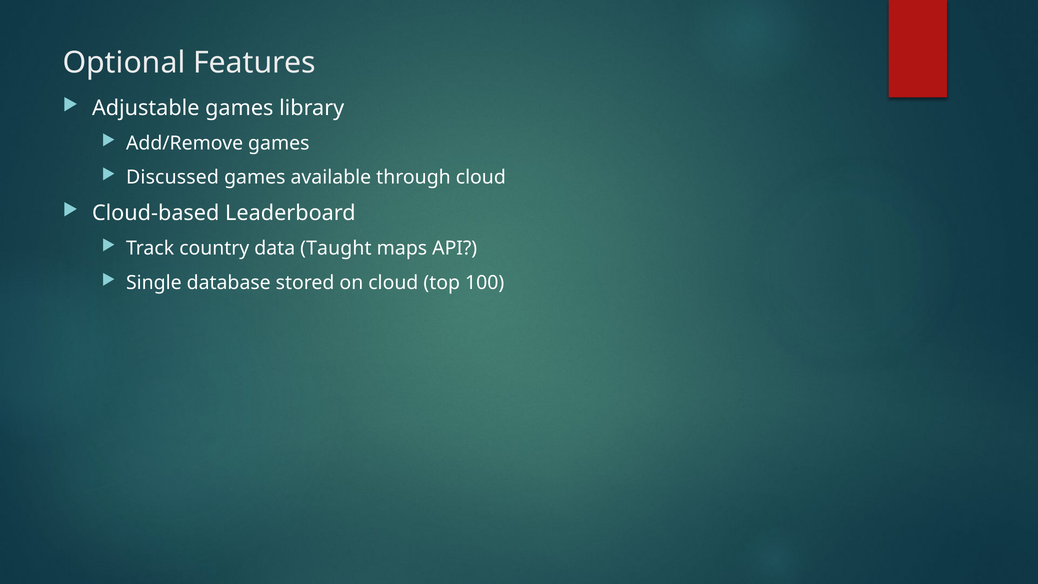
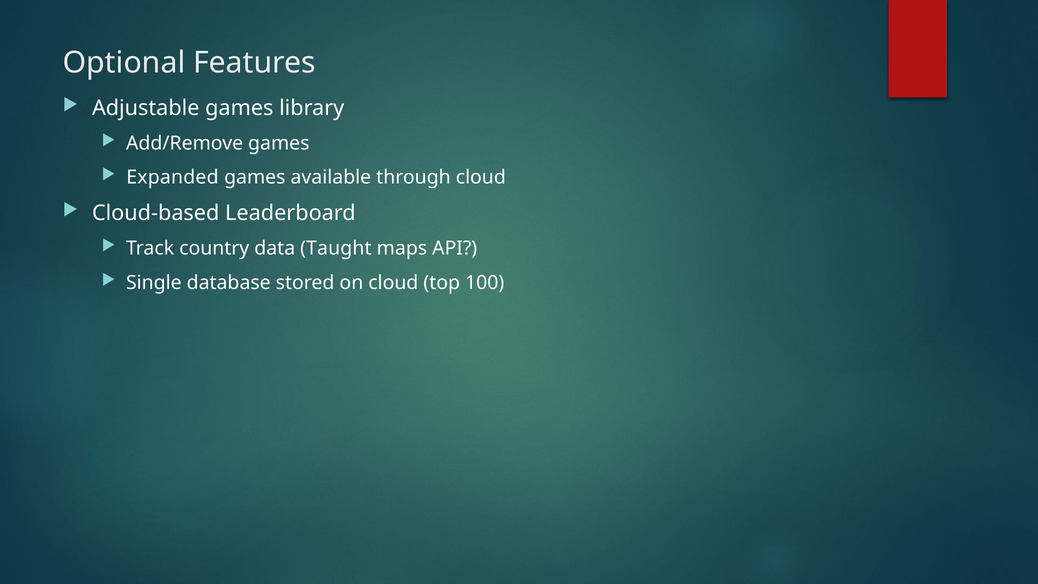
Discussed: Discussed -> Expanded
